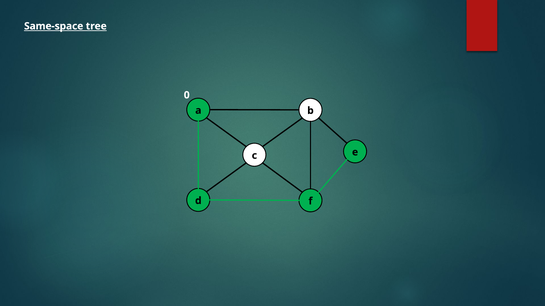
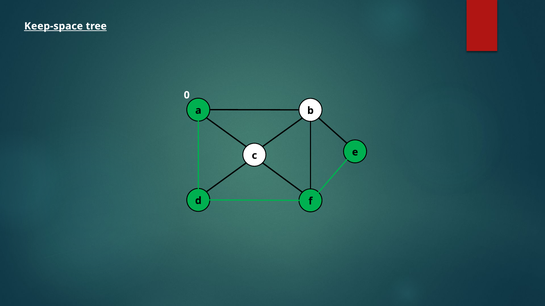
Same-space: Same-space -> Keep-space
